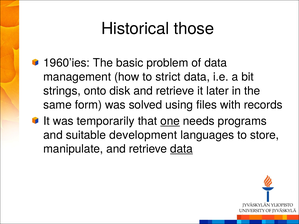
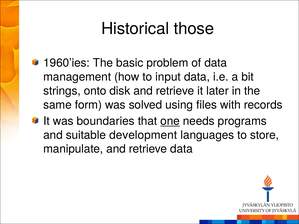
strict: strict -> input
temporarily: temporarily -> boundaries
data at (182, 149) underline: present -> none
